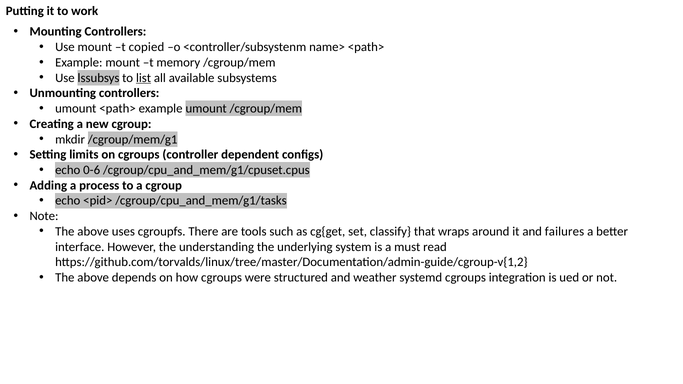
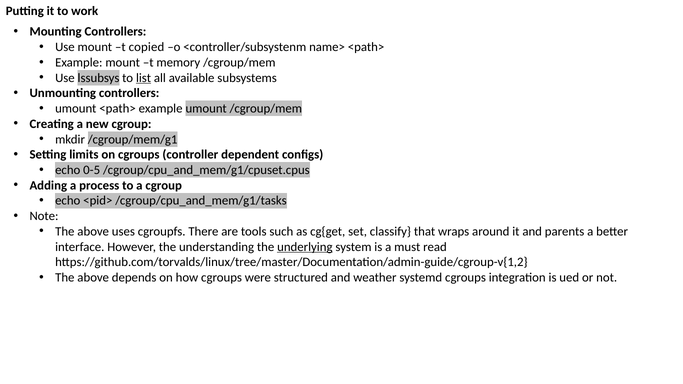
0-6: 0-6 -> 0-5
failures: failures -> parents
underlying underline: none -> present
